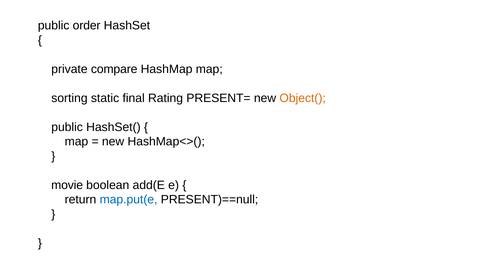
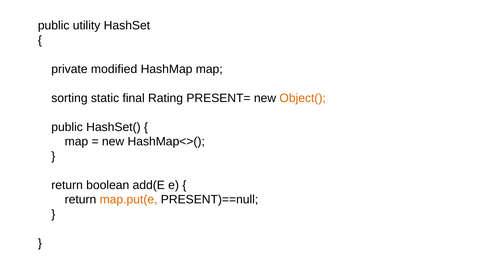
order: order -> utility
compare: compare -> modified
movie at (67, 185): movie -> return
map.put(e colour: blue -> orange
